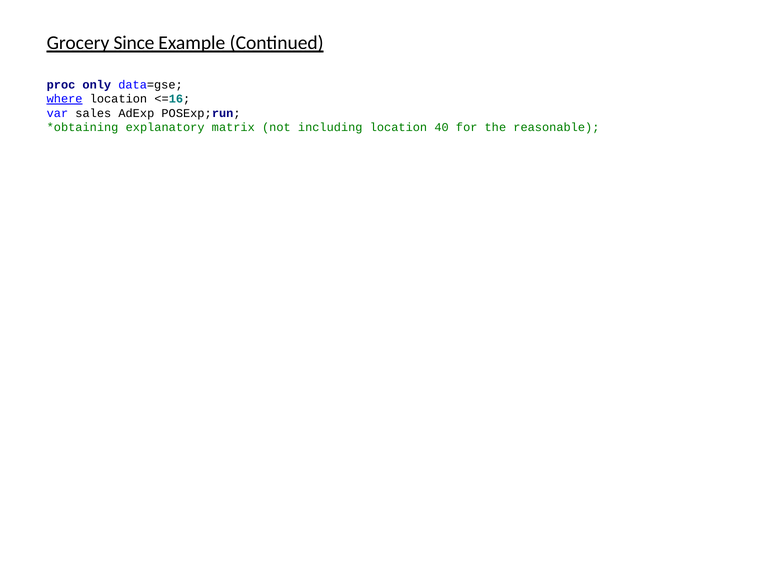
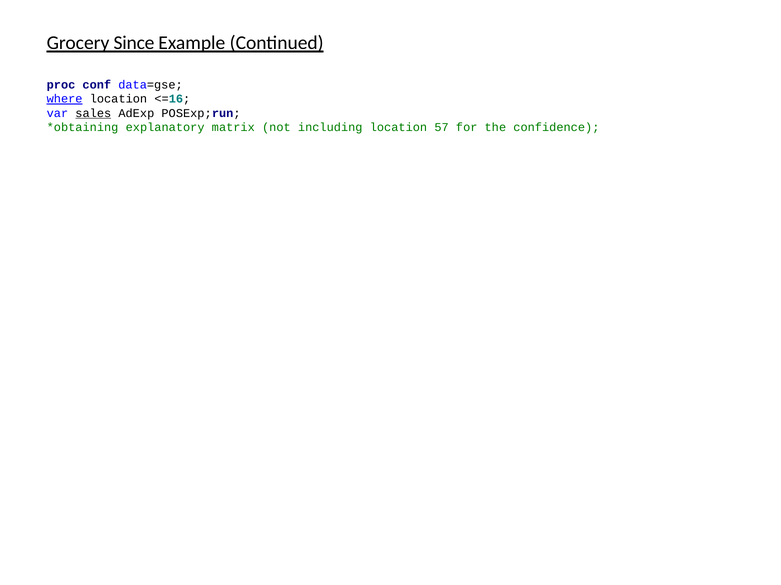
only: only -> conf
sales underline: none -> present
40: 40 -> 57
reasonable: reasonable -> confidence
